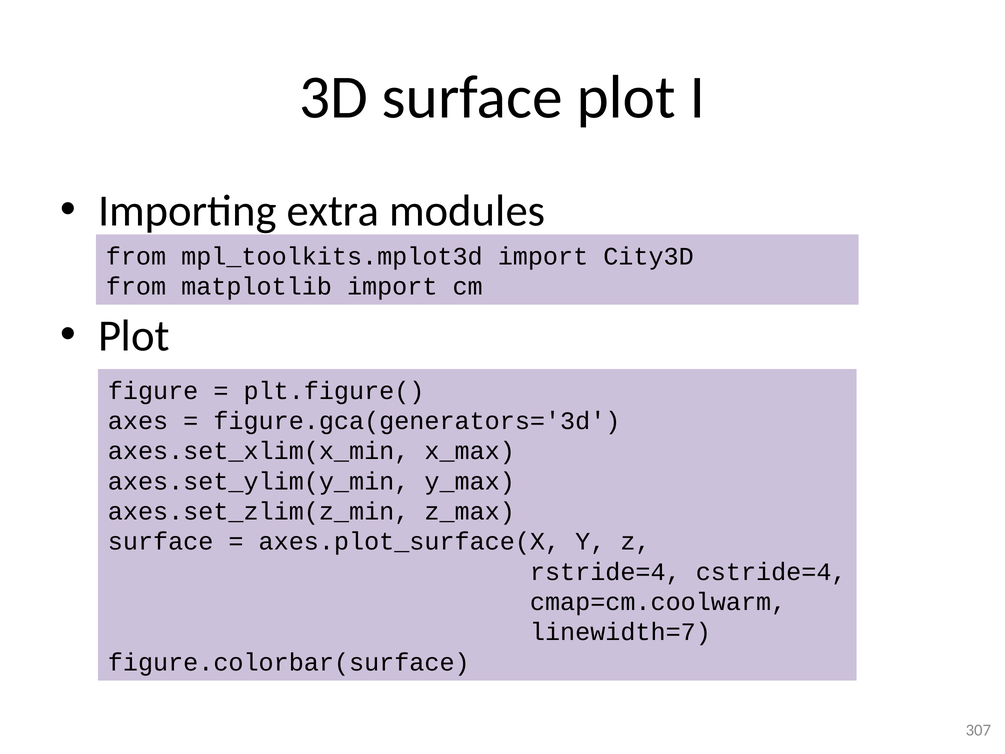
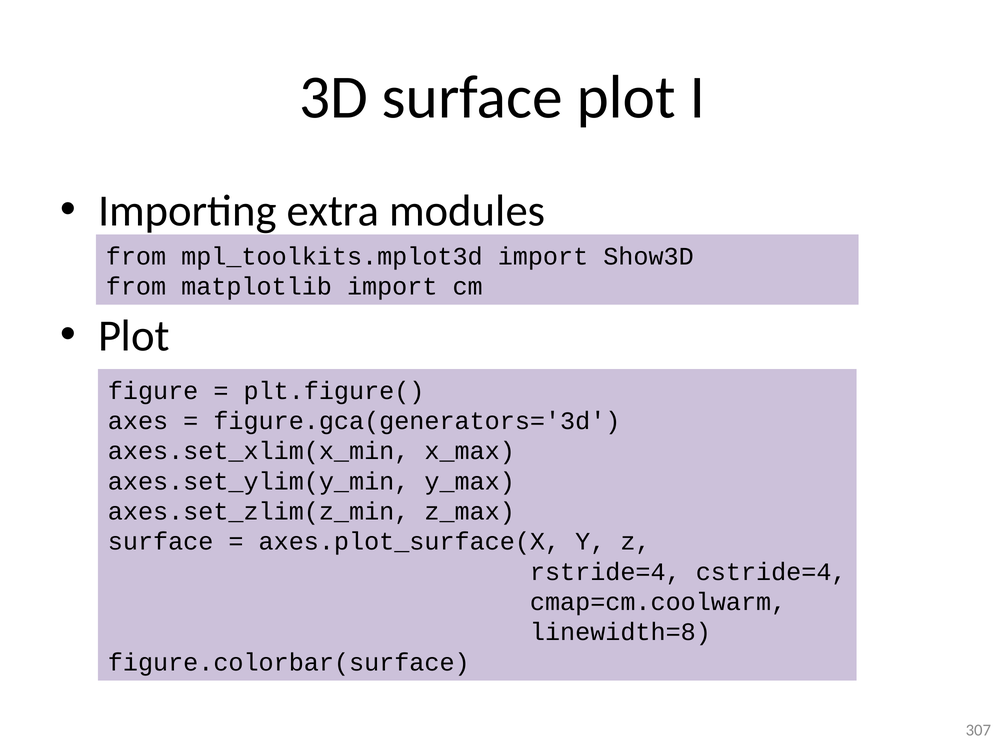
City3D: City3D -> Show3D
linewidth=7: linewidth=7 -> linewidth=8
